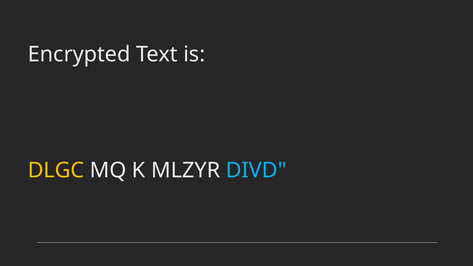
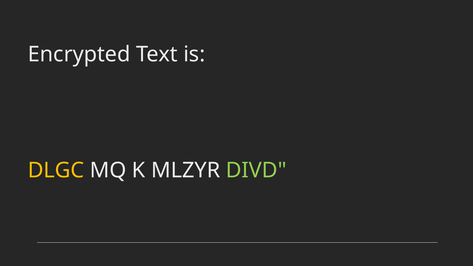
DIVD colour: light blue -> light green
